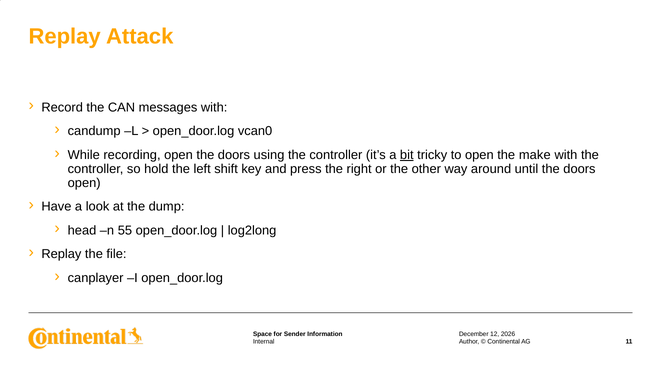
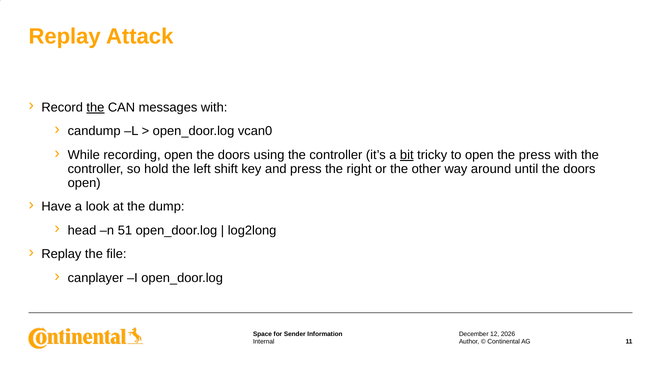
the at (95, 107) underline: none -> present
the make: make -> press
55: 55 -> 51
